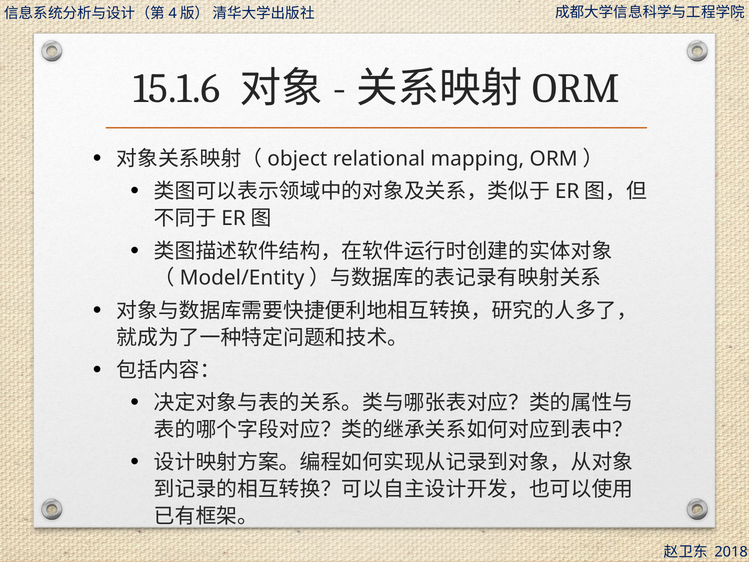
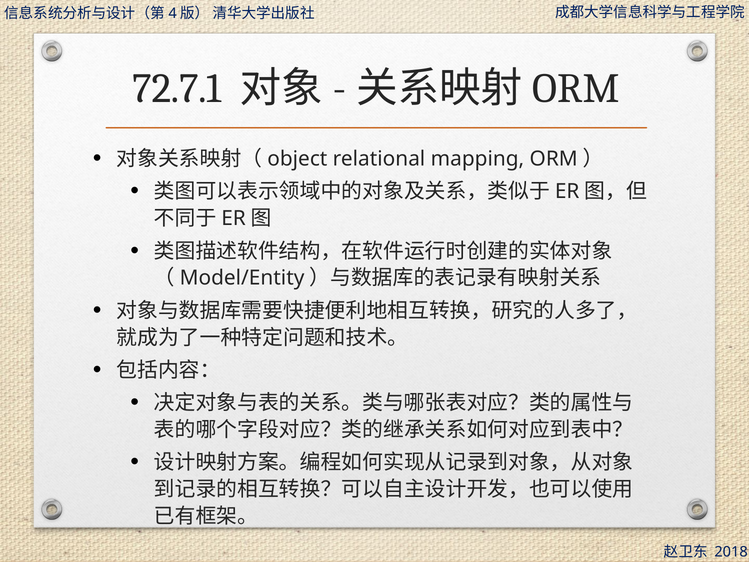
15.1.6: 15.1.6 -> 72.7.1
